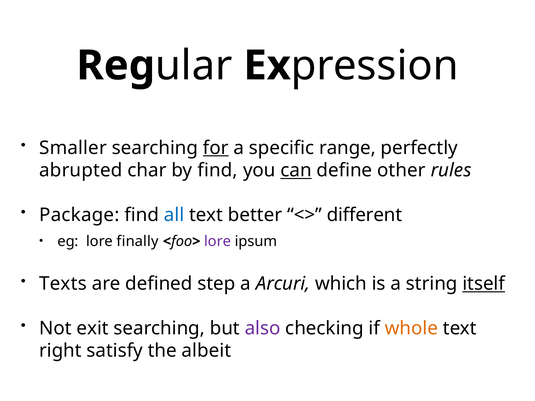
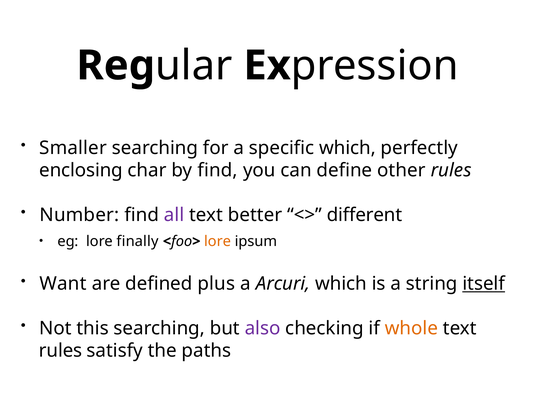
for underline: present -> none
specific range: range -> which
abrupted: abrupted -> enclosing
can underline: present -> none
Package: Package -> Number
all colour: blue -> purple
lore at (218, 242) colour: purple -> orange
Texts: Texts -> Want
step: step -> plus
exit: exit -> this
right at (60, 351): right -> rules
albeit: albeit -> paths
